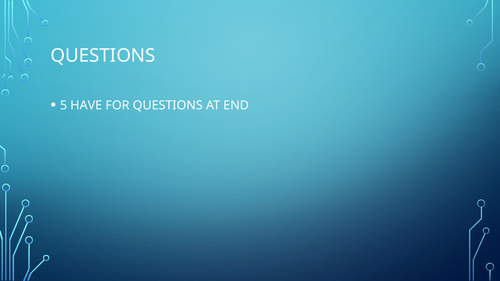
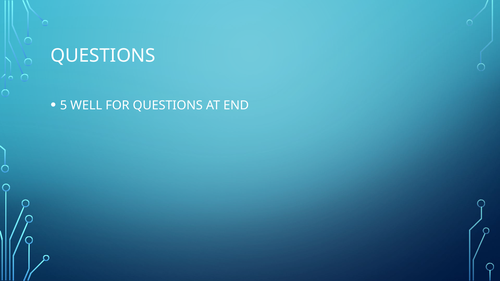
HAVE: HAVE -> WELL
